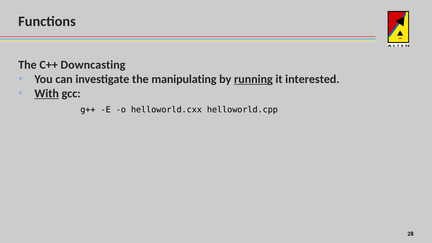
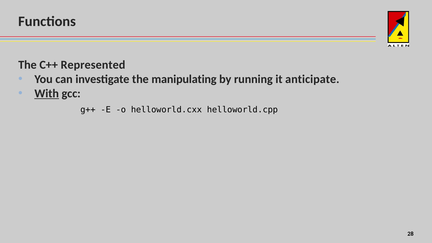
Downcasting: Downcasting -> Represented
running underline: present -> none
interested: interested -> anticipate
